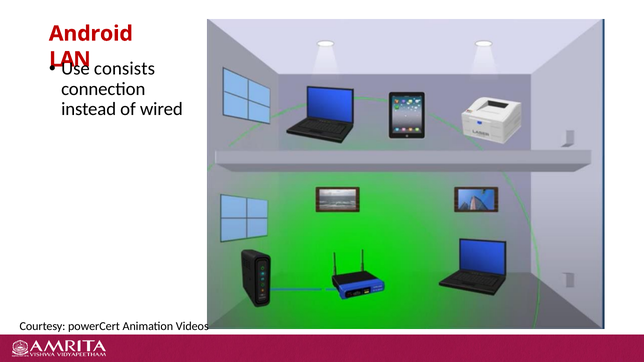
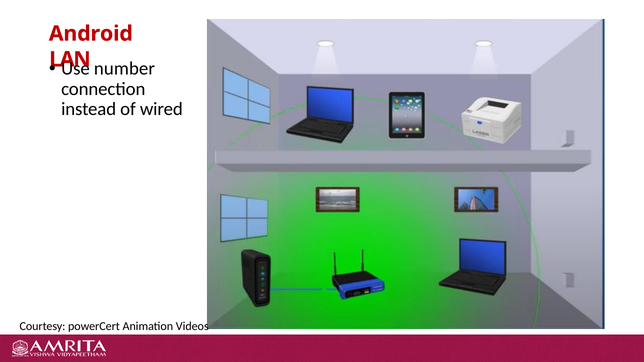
consists: consists -> number
